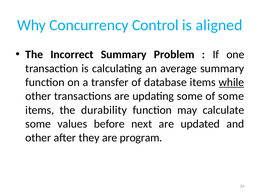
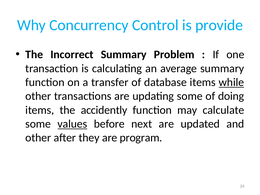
aligned: aligned -> provide
of some: some -> doing
durability: durability -> accidently
values underline: none -> present
